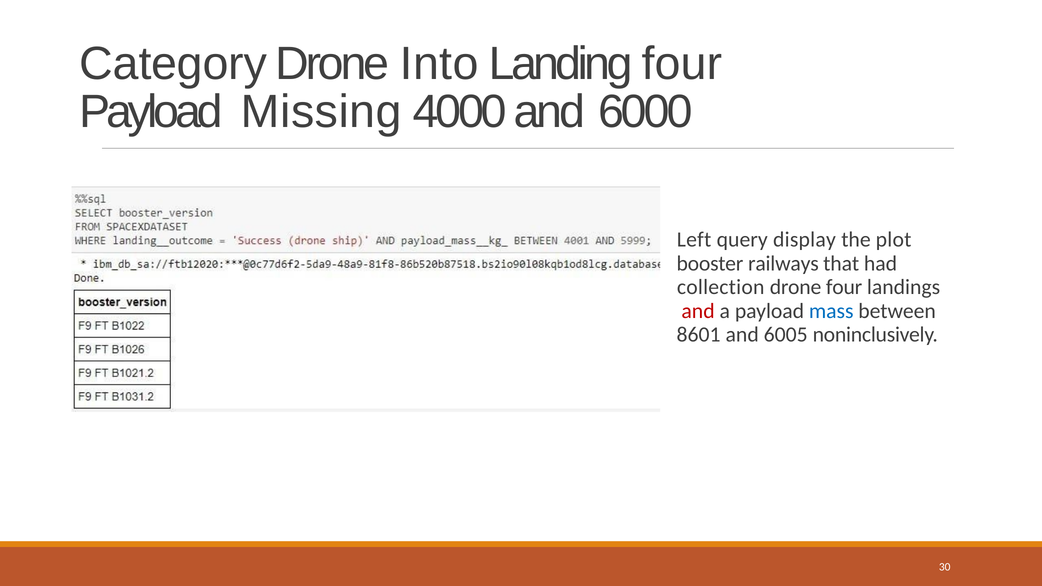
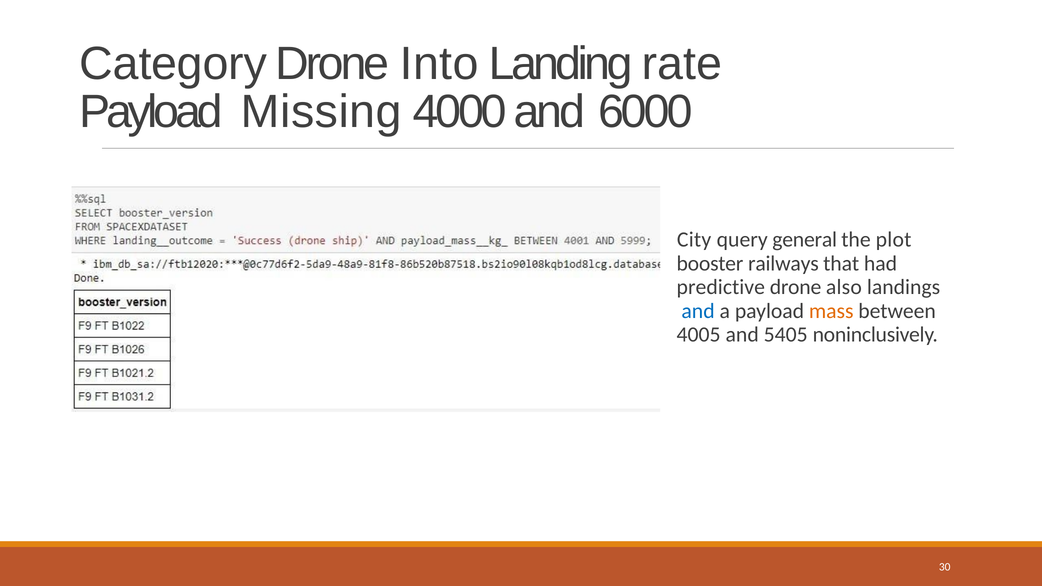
Landing four: four -> rate
Left: Left -> City
display: display -> general
collection: collection -> predictive
drone four: four -> also
and at (698, 311) colour: red -> blue
mass colour: blue -> orange
8601: 8601 -> 4005
6005: 6005 -> 5405
